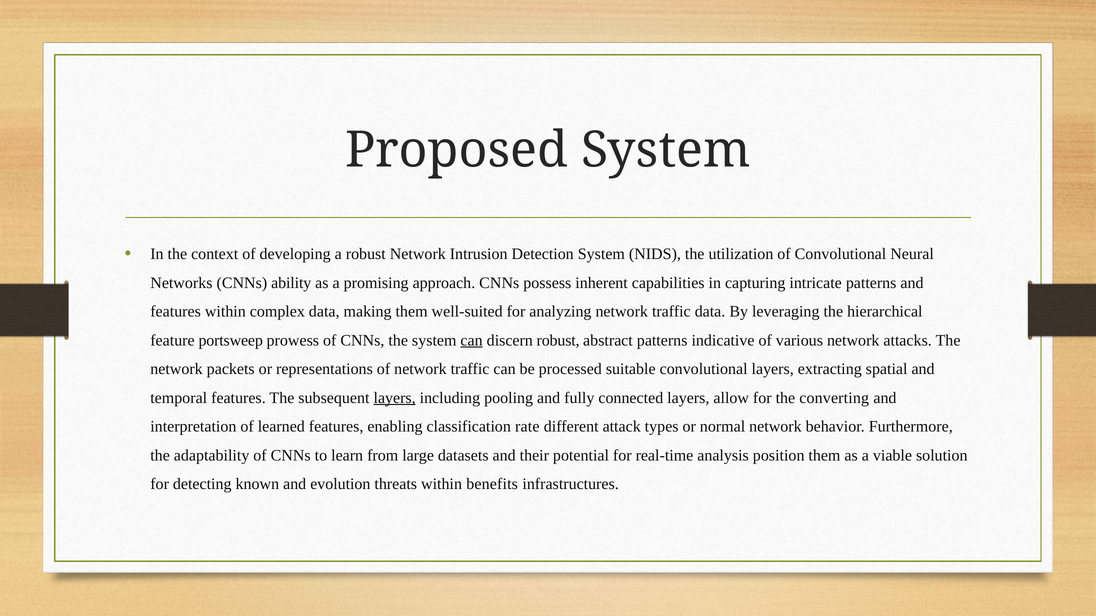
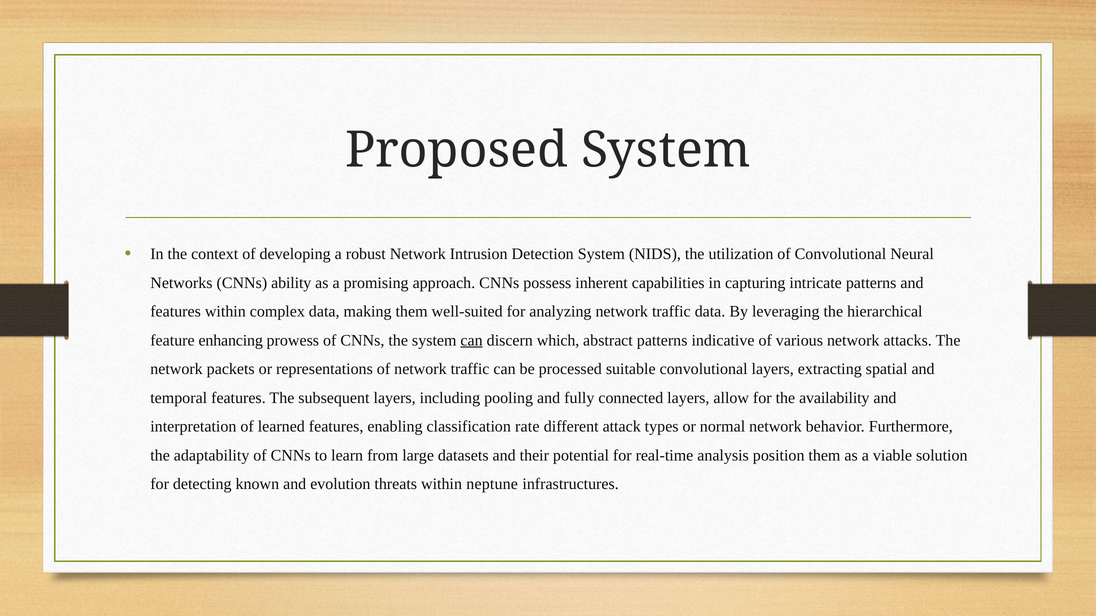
portsweep: portsweep -> enhancing
discern robust: robust -> which
layers at (395, 398) underline: present -> none
converting: converting -> availability
benefits: benefits -> neptune
